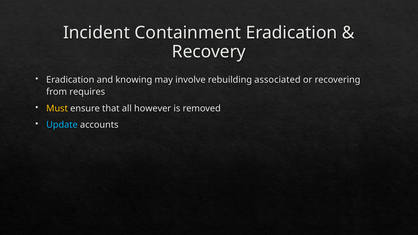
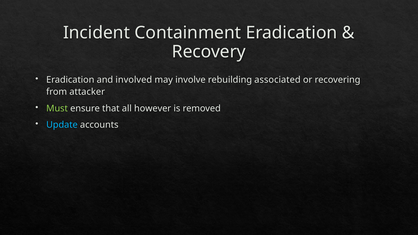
knowing: knowing -> involved
requires: requires -> attacker
Must colour: yellow -> light green
